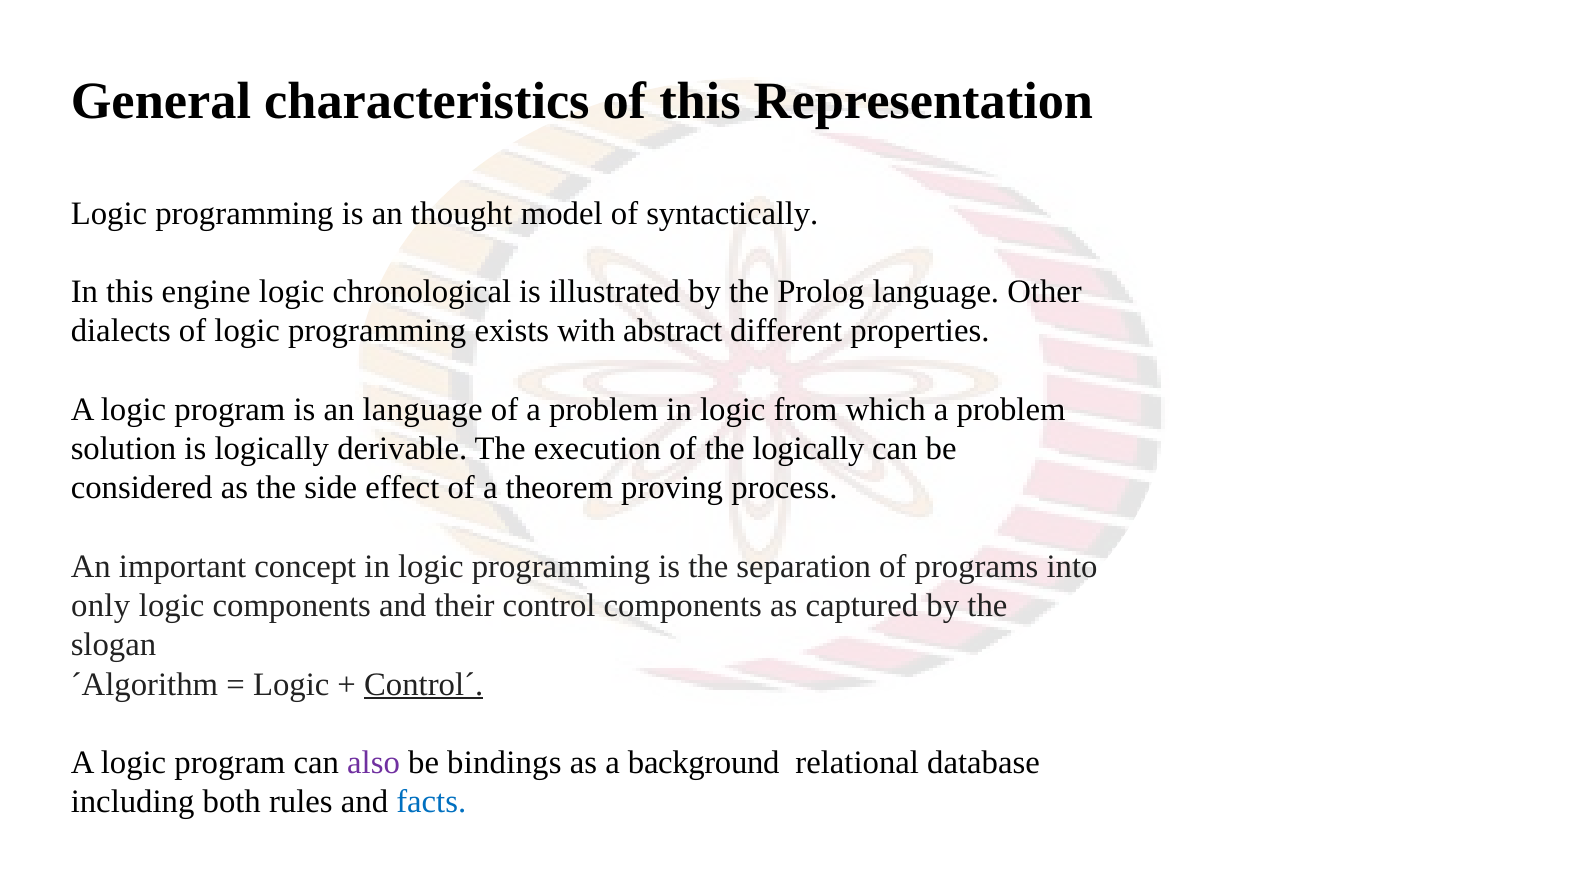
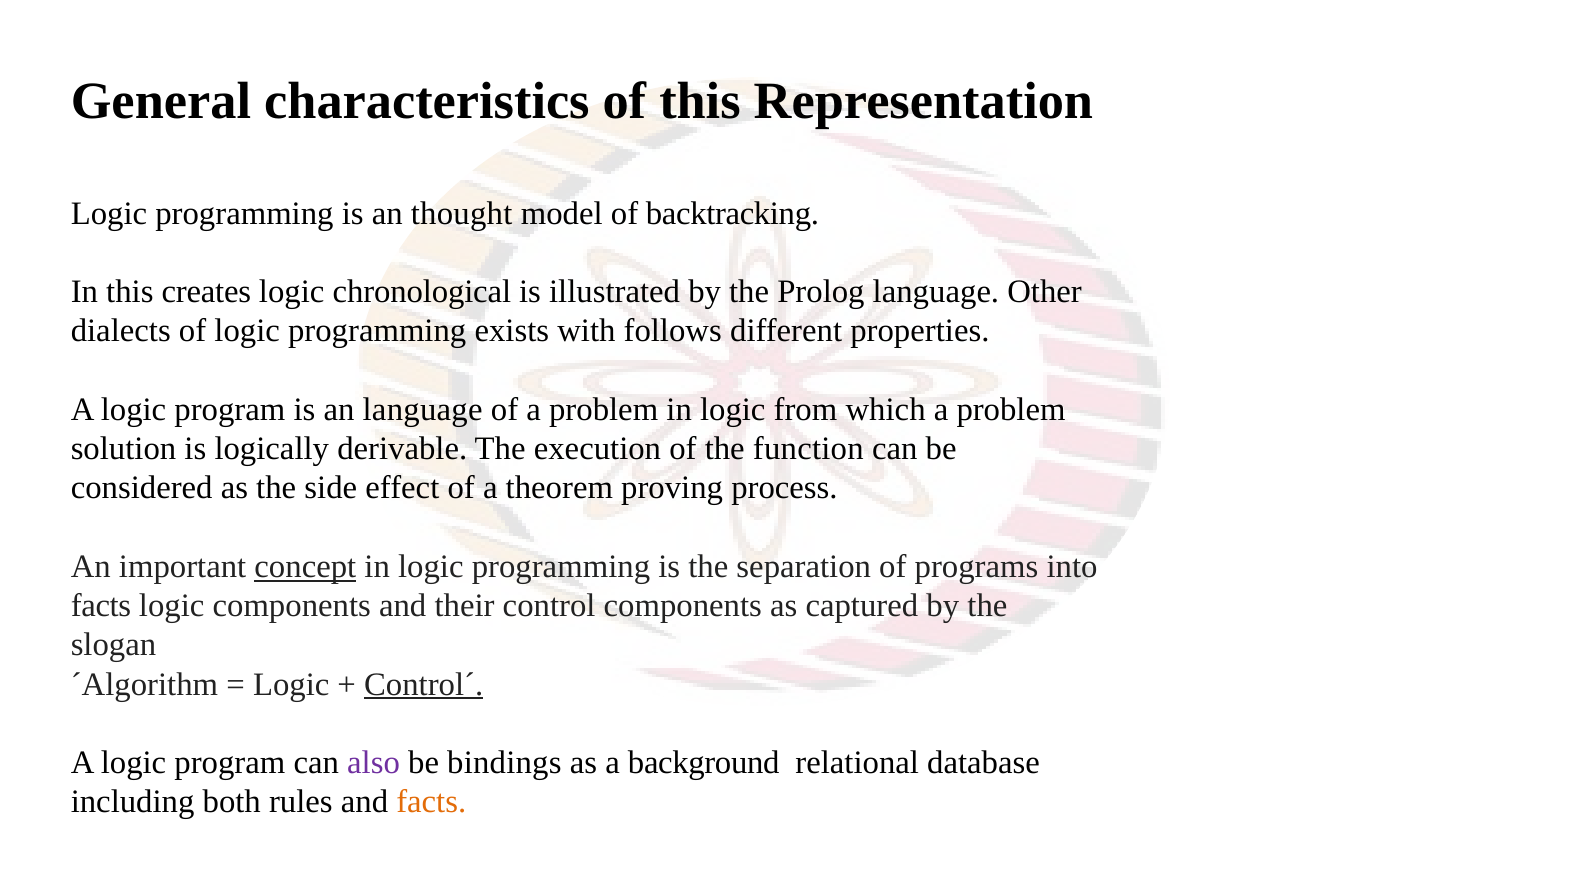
syntactically: syntactically -> backtracking
engine: engine -> creates
abstract: abstract -> follows
the logically: logically -> function
concept underline: none -> present
only at (101, 606): only -> facts
facts at (431, 802) colour: blue -> orange
